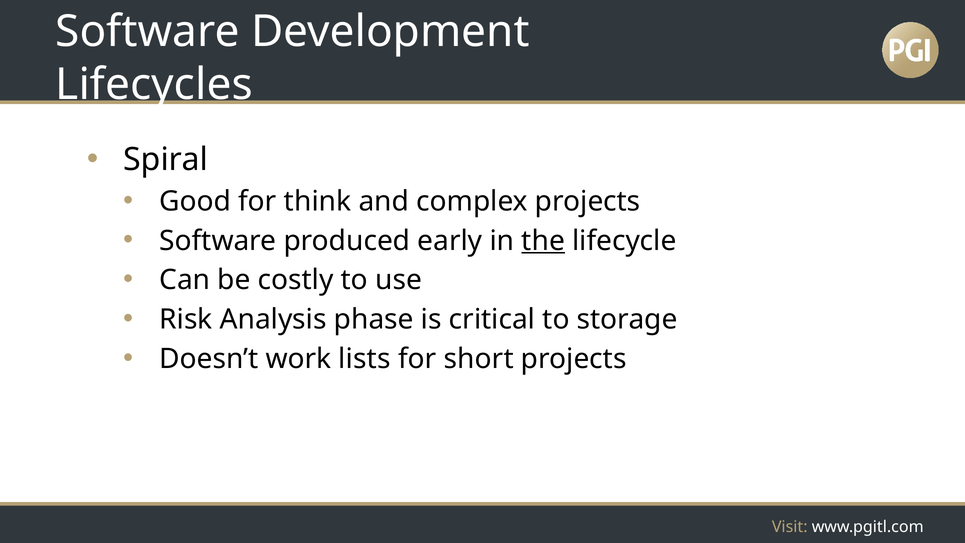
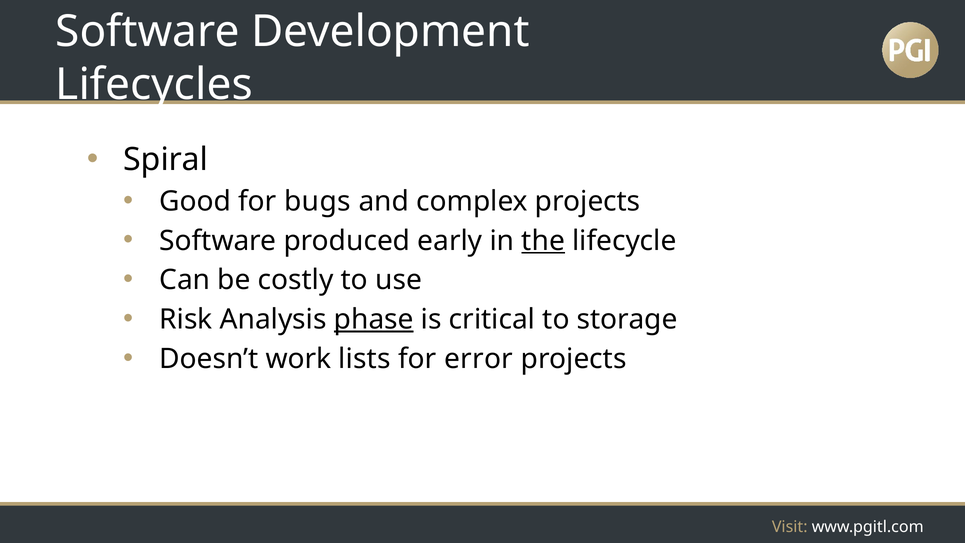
think: think -> bugs
phase underline: none -> present
short: short -> error
